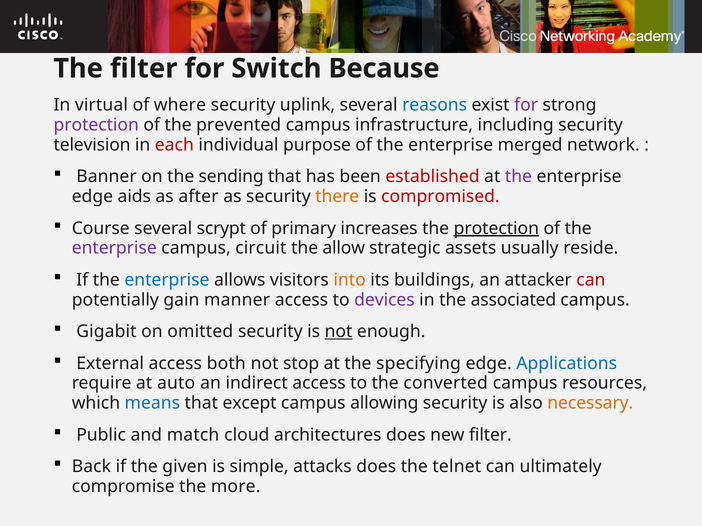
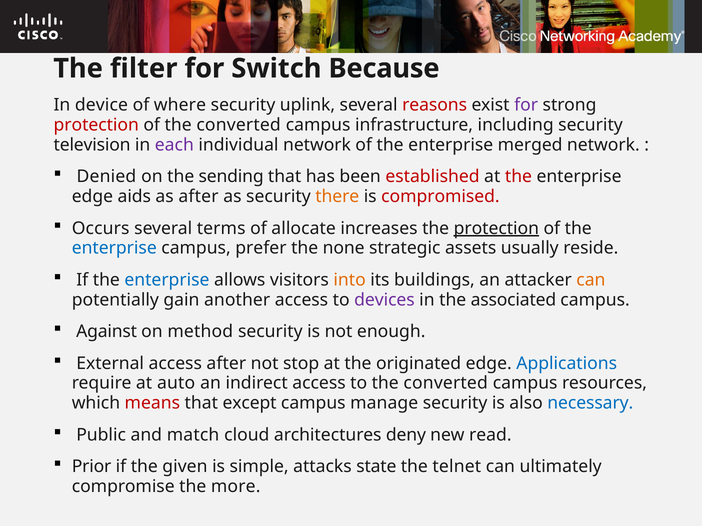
virtual: virtual -> device
reasons colour: blue -> red
protection at (96, 125) colour: purple -> red
of the prevented: prevented -> converted
each colour: red -> purple
individual purpose: purpose -> network
Banner: Banner -> Denied
the at (518, 177) colour: purple -> red
Course: Course -> Occurs
scrypt: scrypt -> terms
primary: primary -> allocate
enterprise at (114, 248) colour: purple -> blue
circuit: circuit -> prefer
allow: allow -> none
can at (591, 280) colour: red -> orange
manner: manner -> another
Gigabit: Gigabit -> Against
omitted: omitted -> method
not at (339, 332) underline: present -> none
access both: both -> after
specifying: specifying -> originated
means colour: blue -> red
allowing: allowing -> manage
necessary colour: orange -> blue
architectures does: does -> deny
new filter: filter -> read
Back: Back -> Prior
attacks does: does -> state
